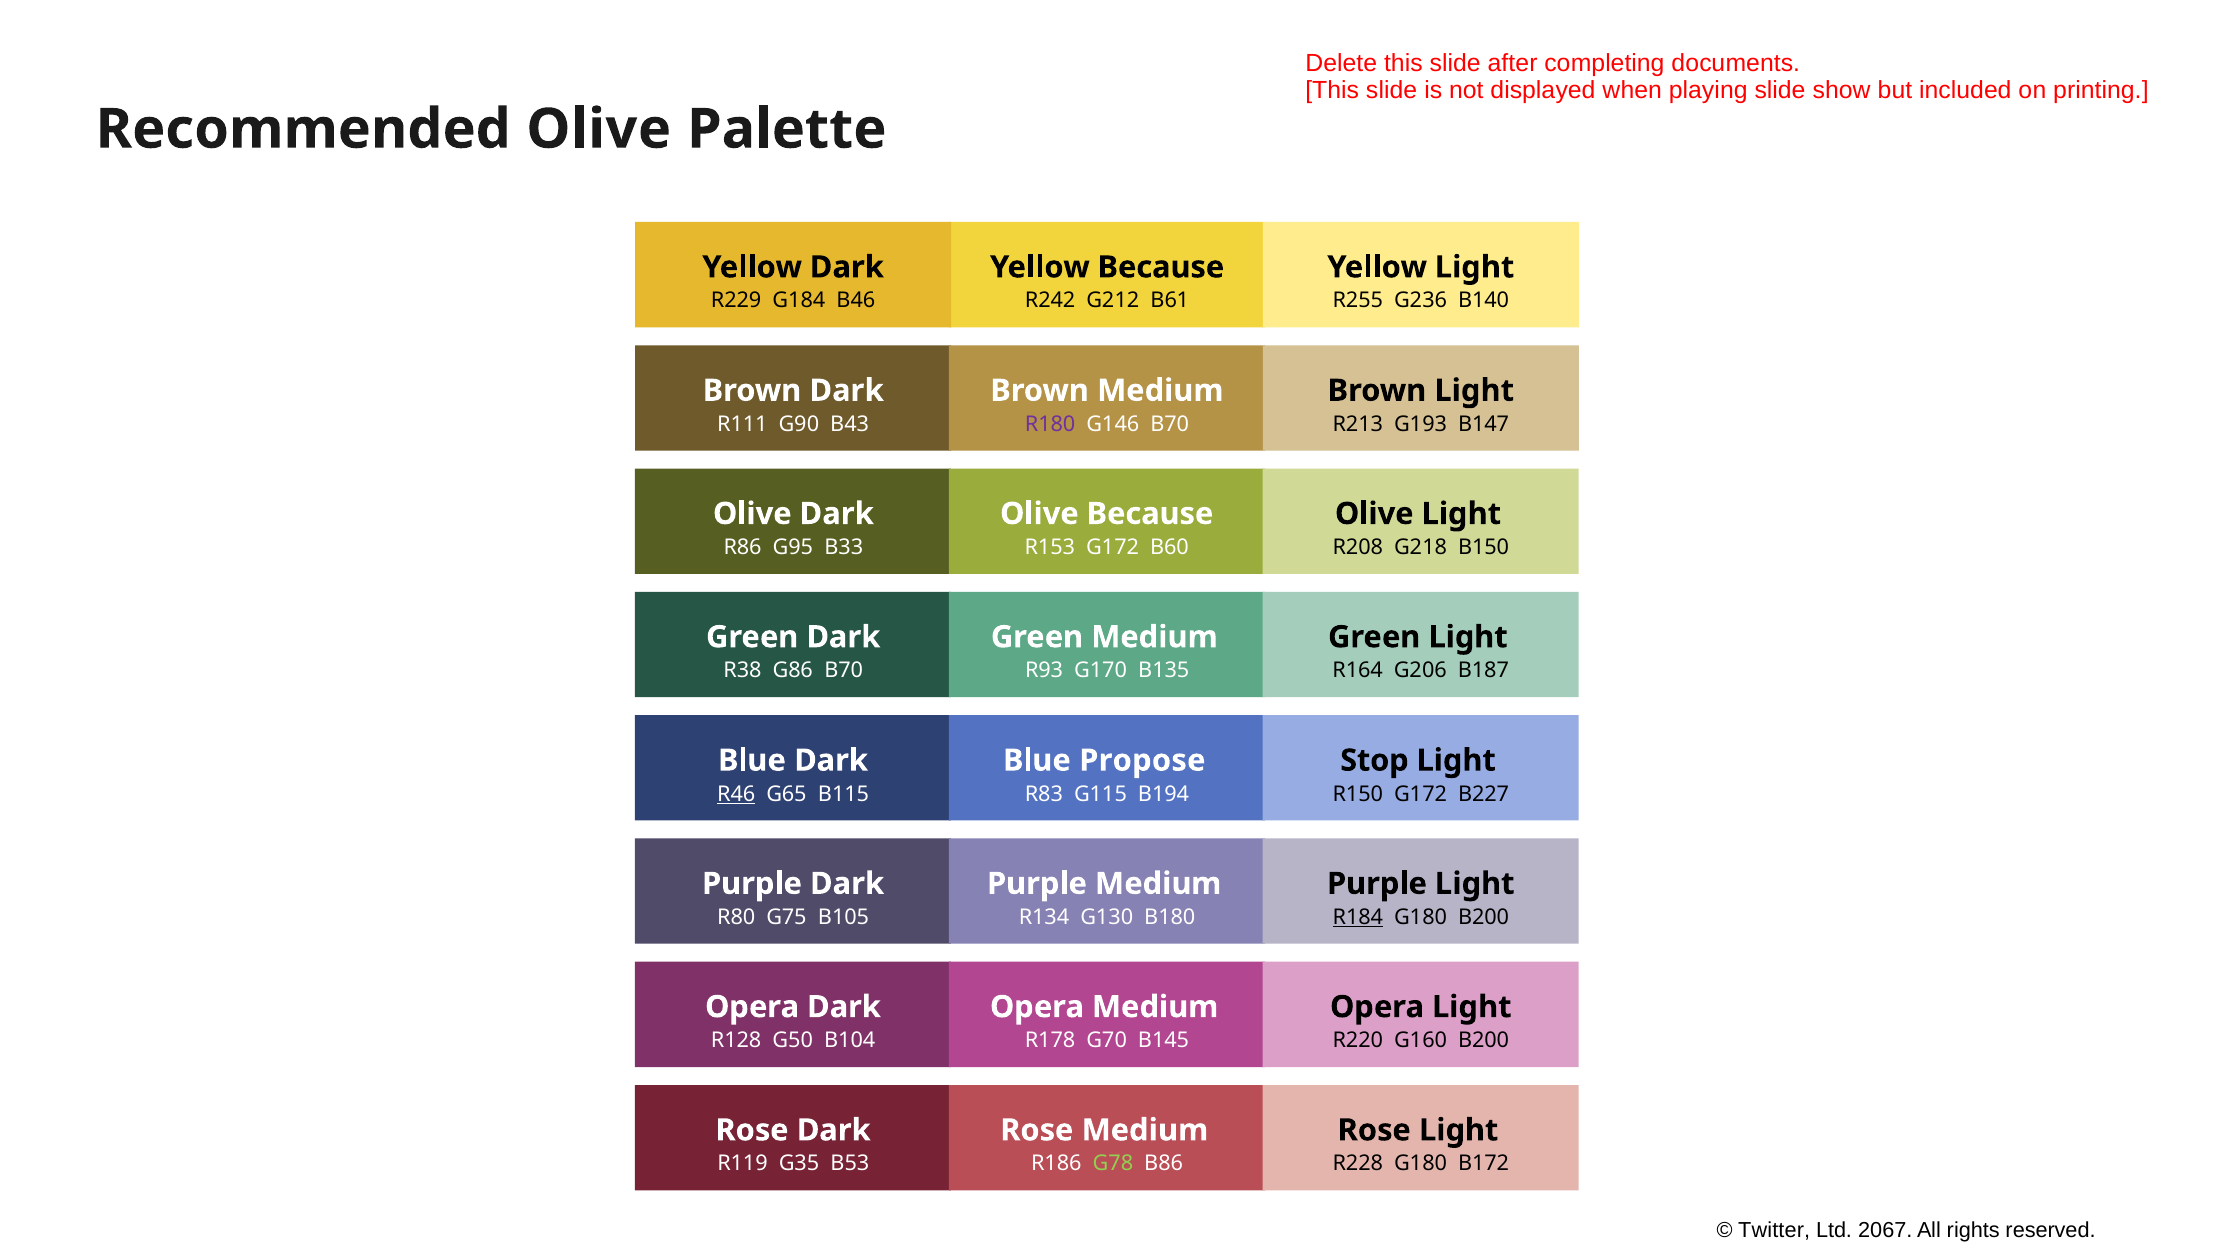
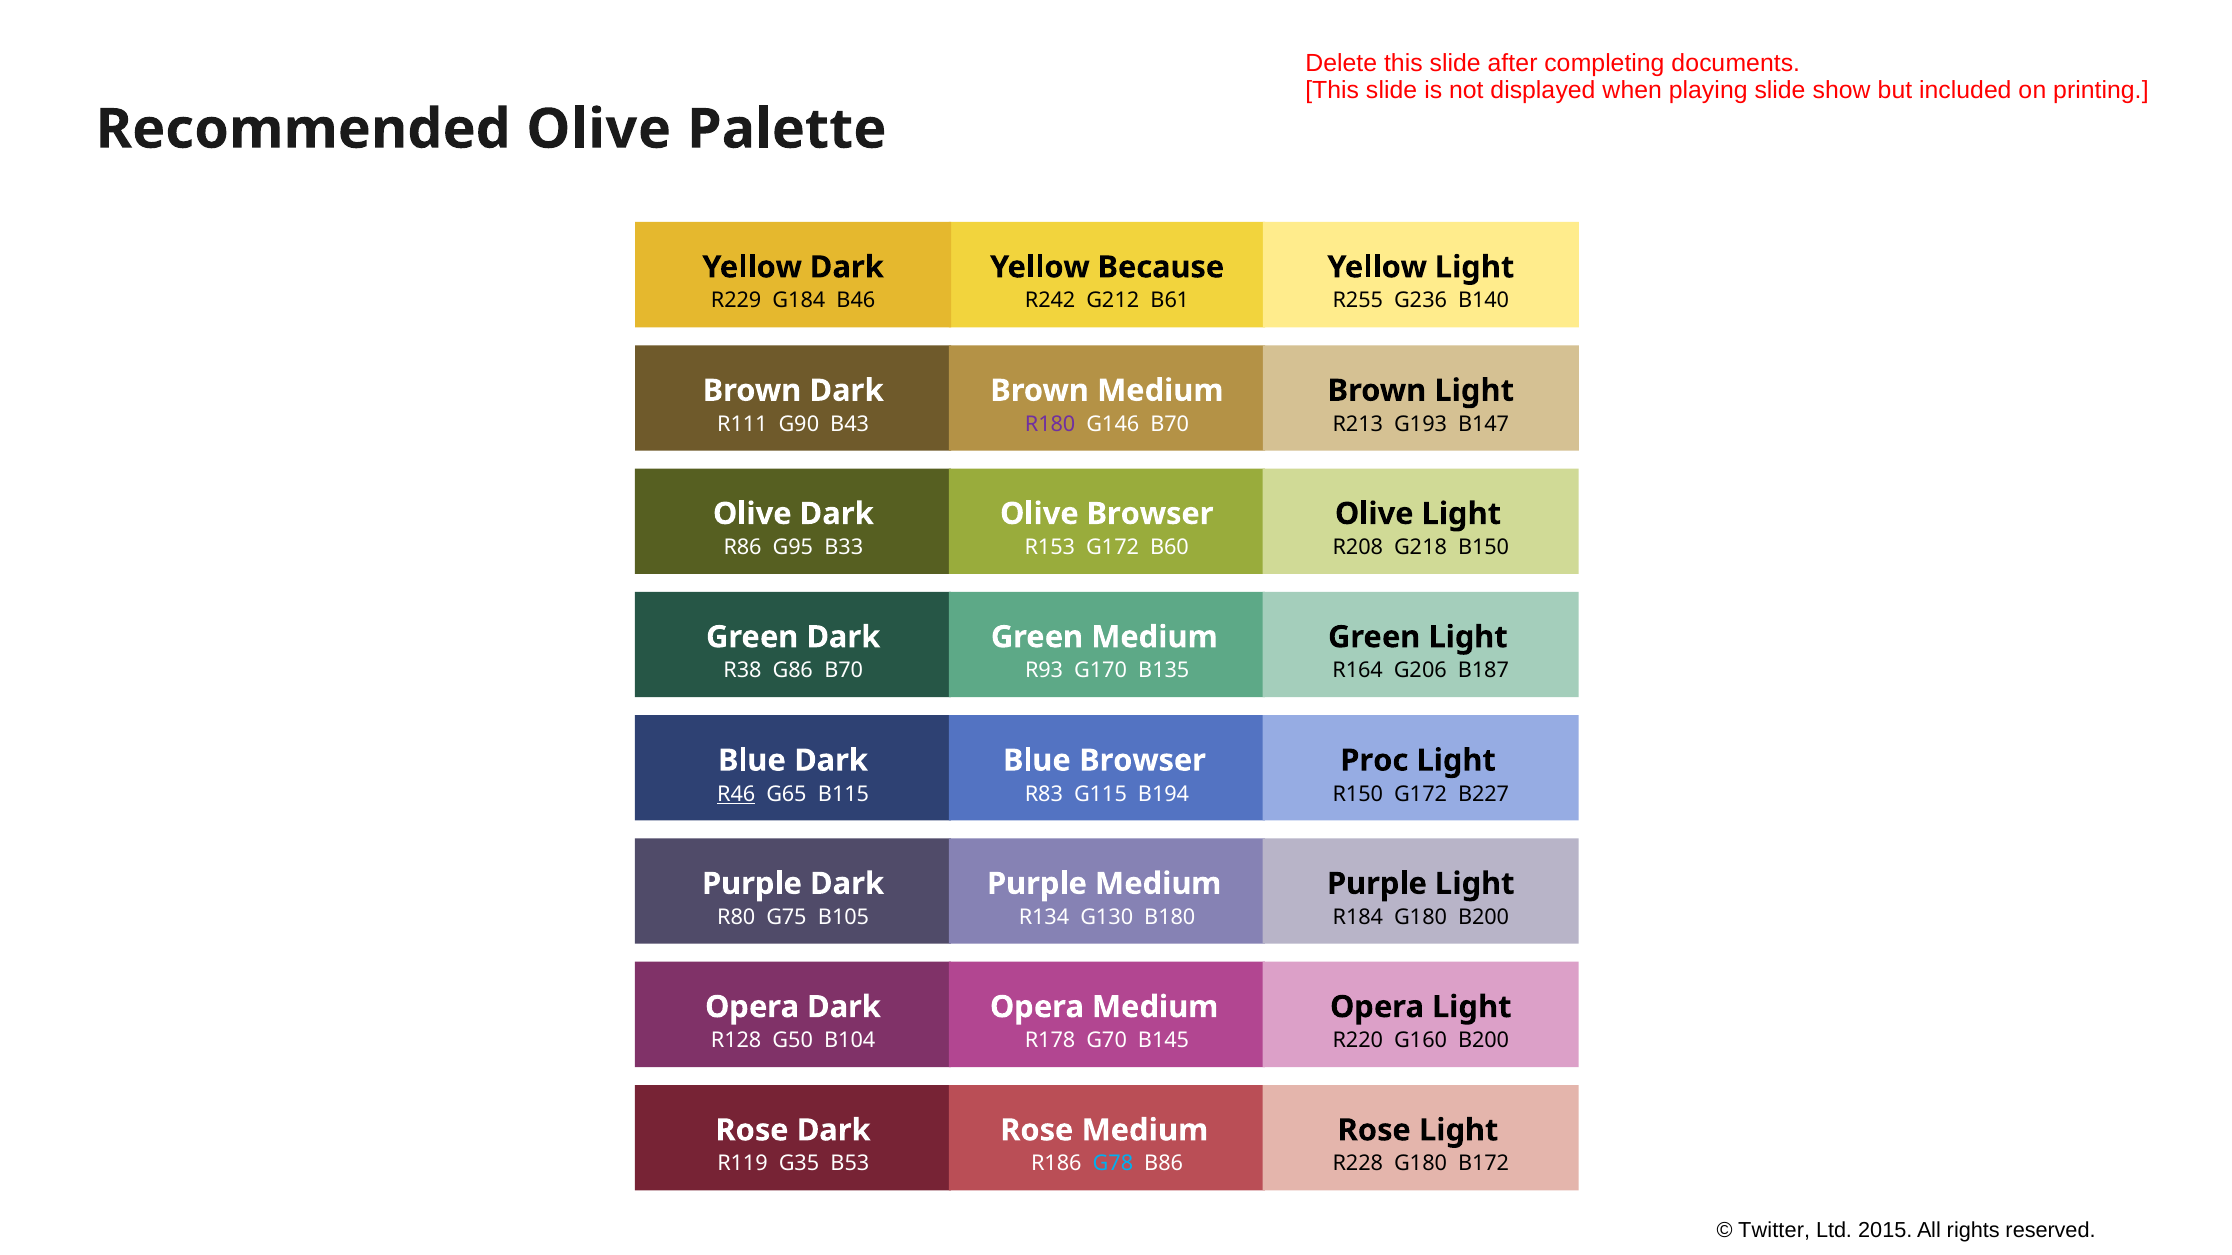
Olive Because: Because -> Browser
Blue Propose: Propose -> Browser
Stop: Stop -> Proc
R184 underline: present -> none
G78 colour: light green -> light blue
2067: 2067 -> 2015
